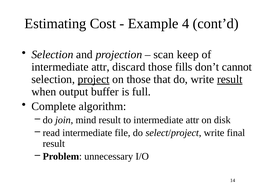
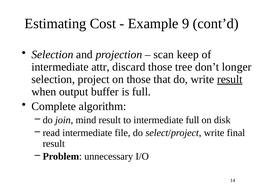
4: 4 -> 9
fills: fills -> tree
cannot: cannot -> longer
project underline: present -> none
to intermediate attr: attr -> full
